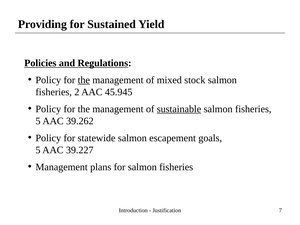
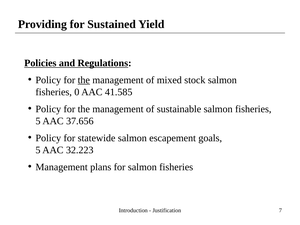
2: 2 -> 0
45.945: 45.945 -> 41.585
sustainable underline: present -> none
39.262: 39.262 -> 37.656
39.227: 39.227 -> 32.223
